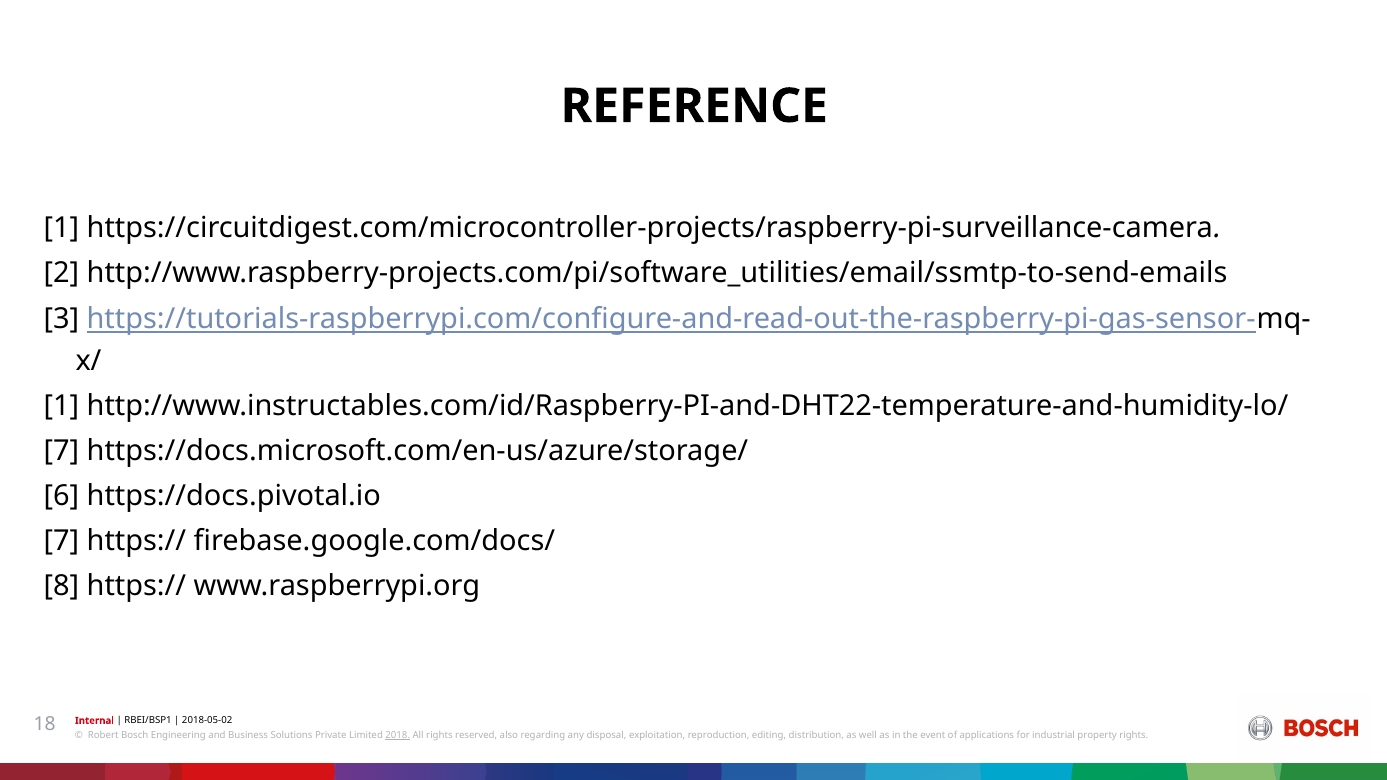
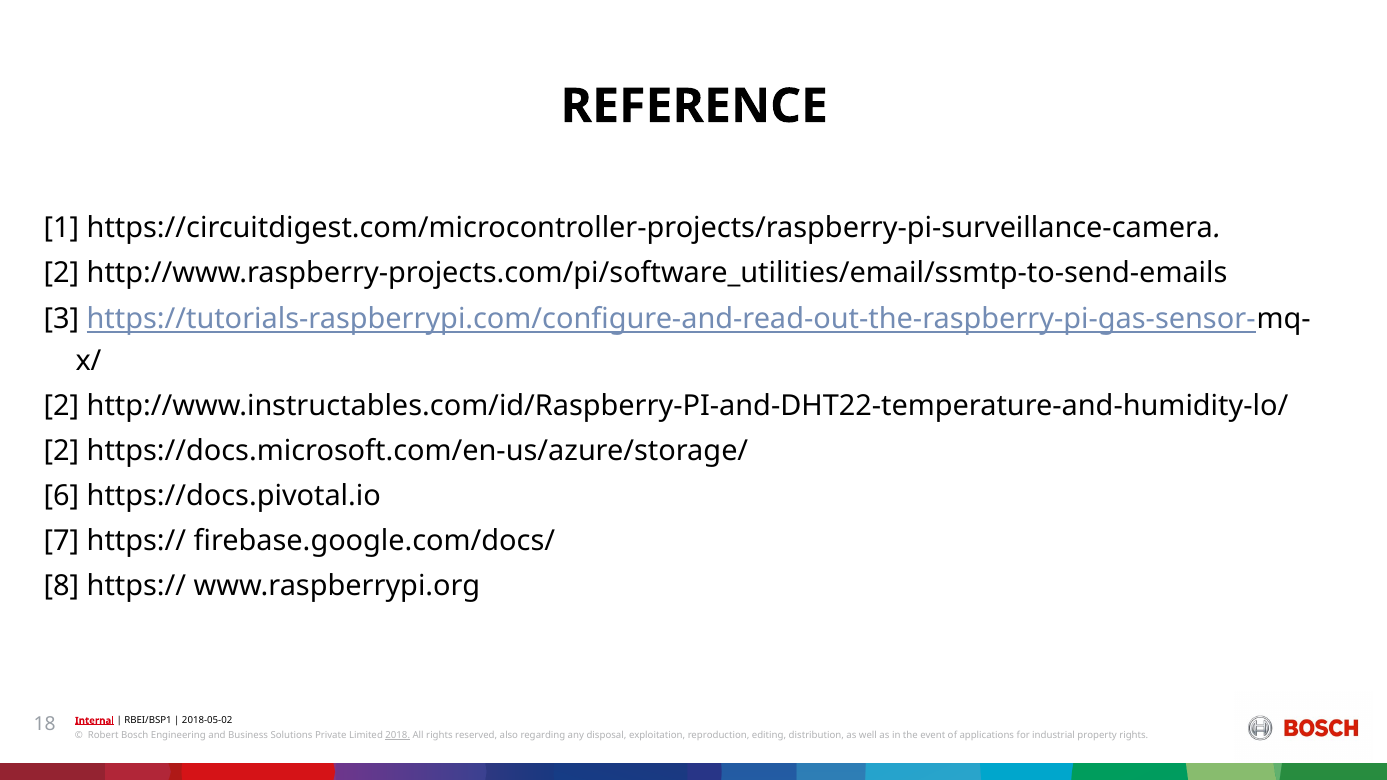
1 at (61, 406): 1 -> 2
7 at (61, 451): 7 -> 2
Internal underline: none -> present
